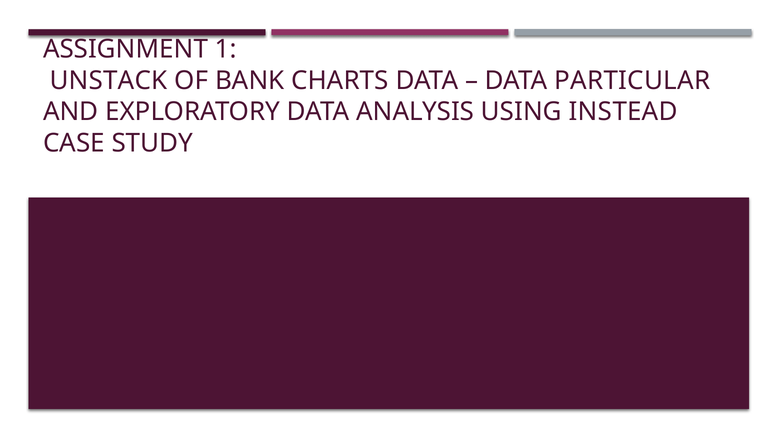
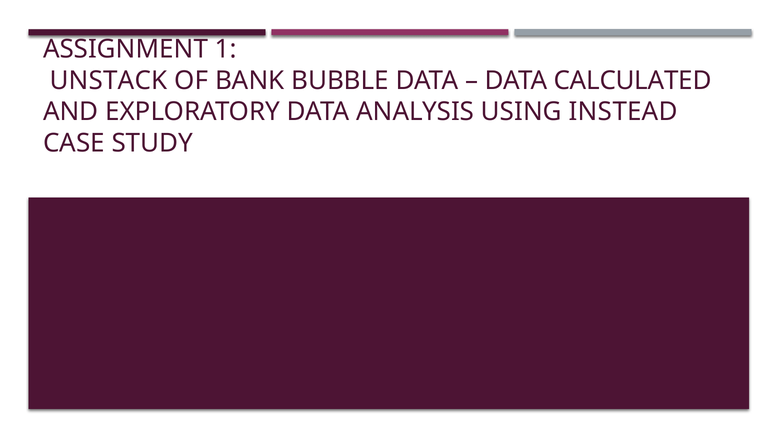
CHARTS: CHARTS -> BUBBLE
PARTICULAR: PARTICULAR -> CALCULATED
